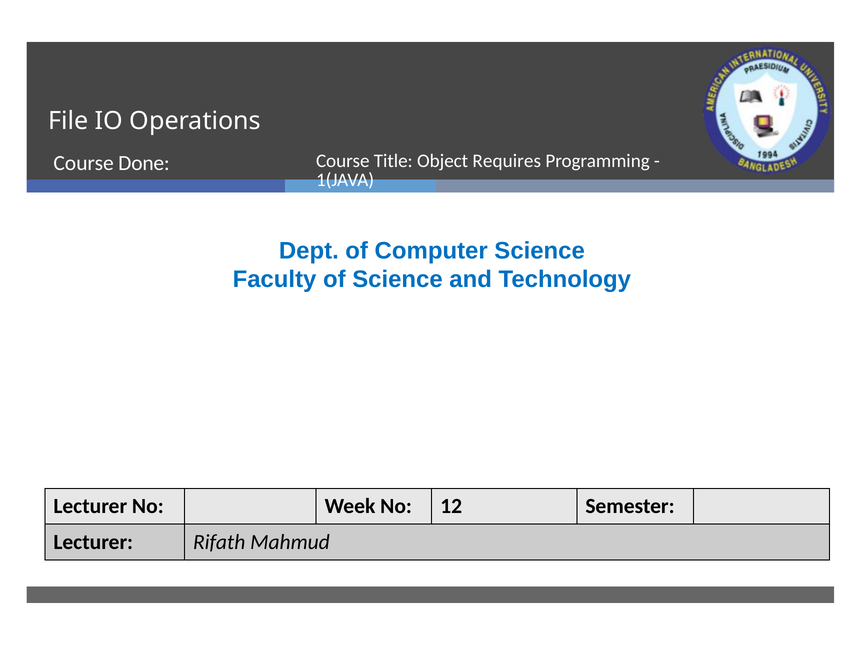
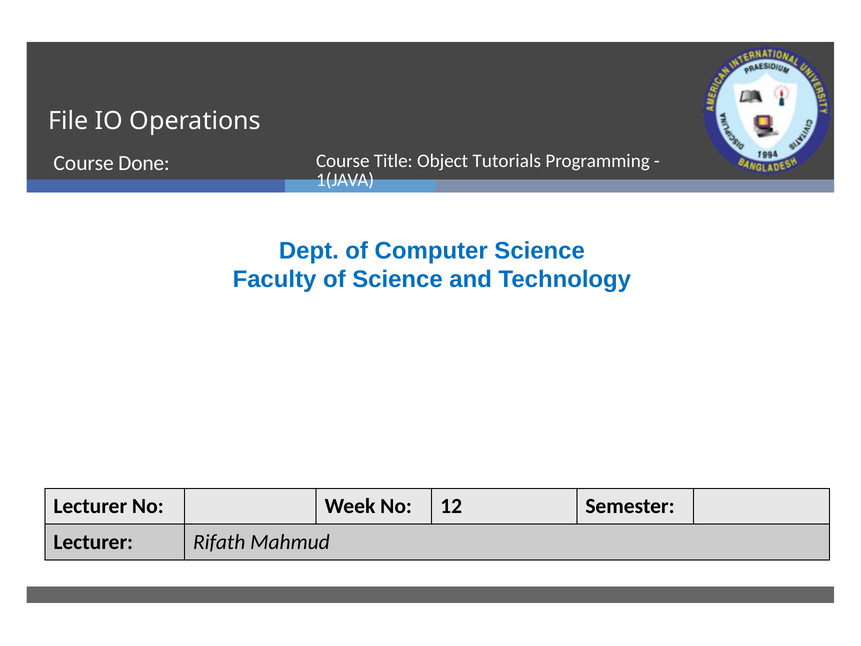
Requires: Requires -> Tutorials
